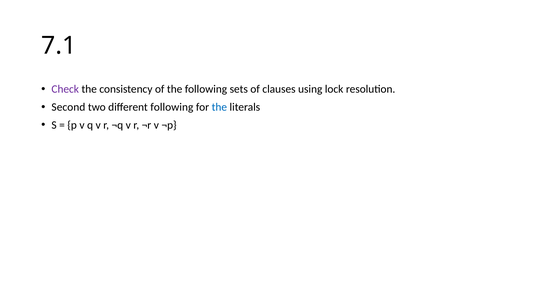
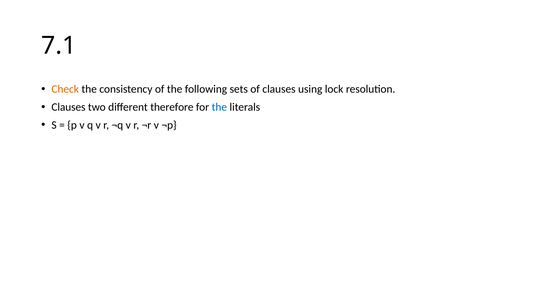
Check colour: purple -> orange
Second at (68, 107): Second -> Clauses
different following: following -> therefore
